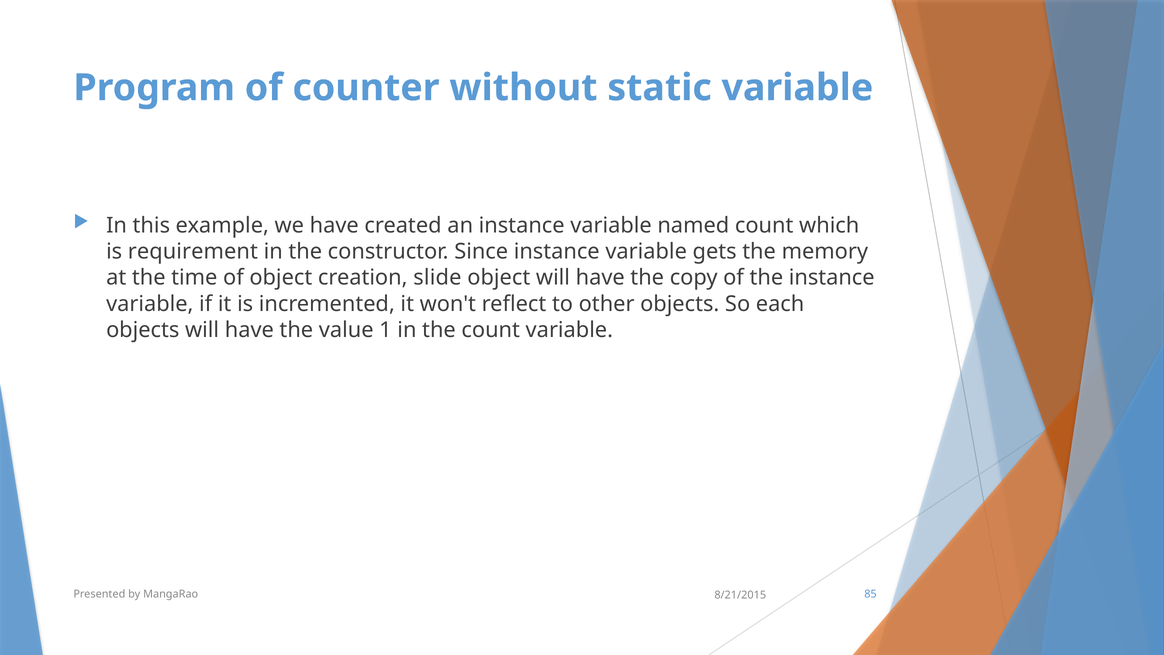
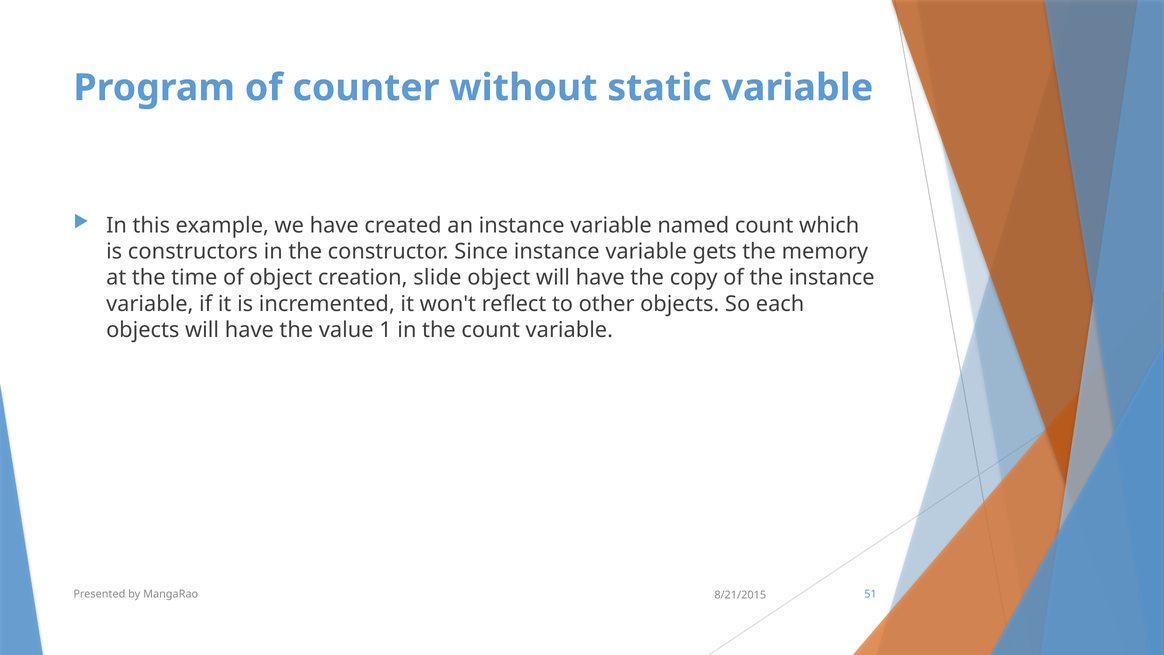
requirement: requirement -> constructors
85: 85 -> 51
